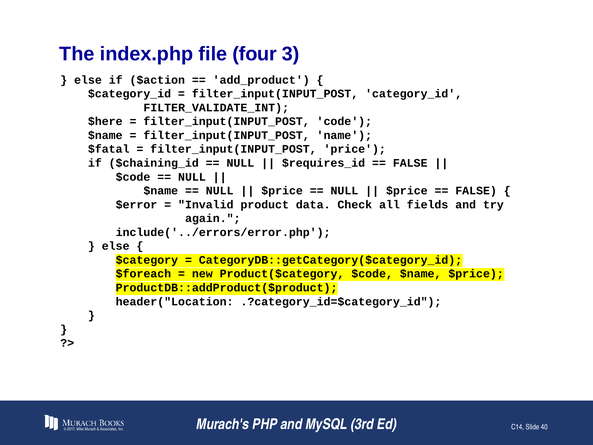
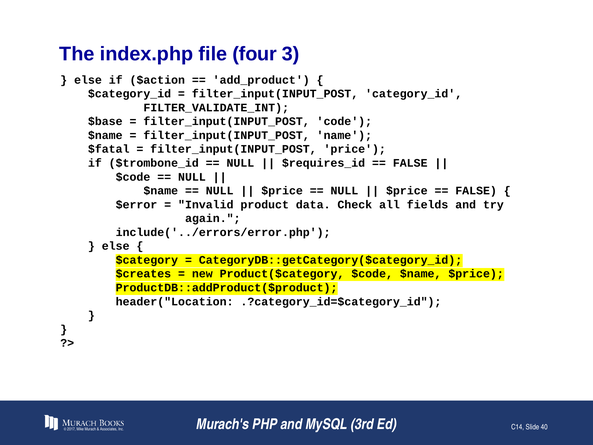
$here: $here -> $base
$chaining_id: $chaining_id -> $trombone_id
$foreach: $foreach -> $creates
